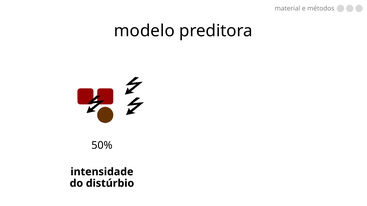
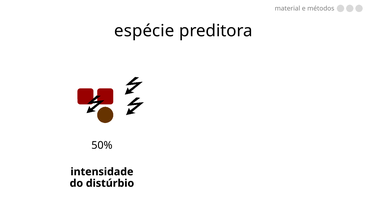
modelo: modelo -> espécie
